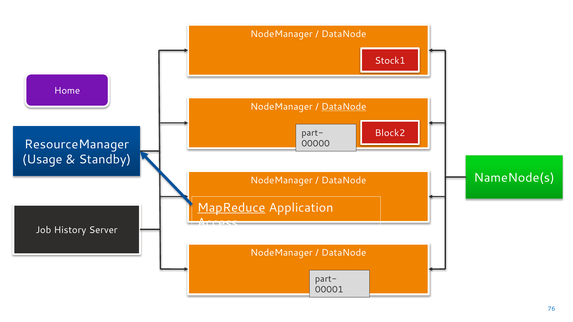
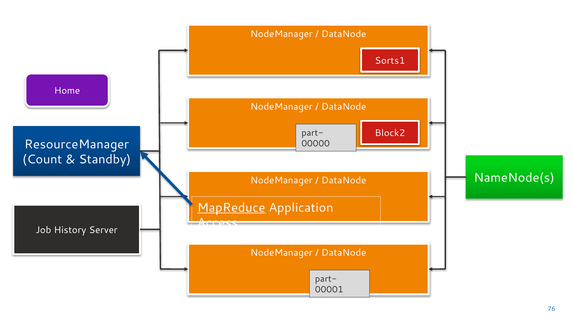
Stock1: Stock1 -> Sorts1
DataNode at (344, 107) underline: present -> none
Usage: Usage -> Count
